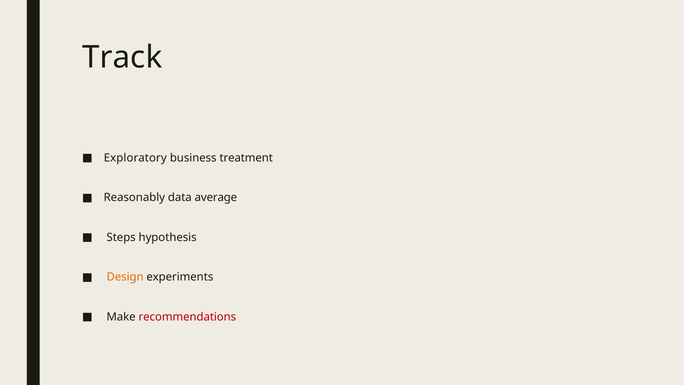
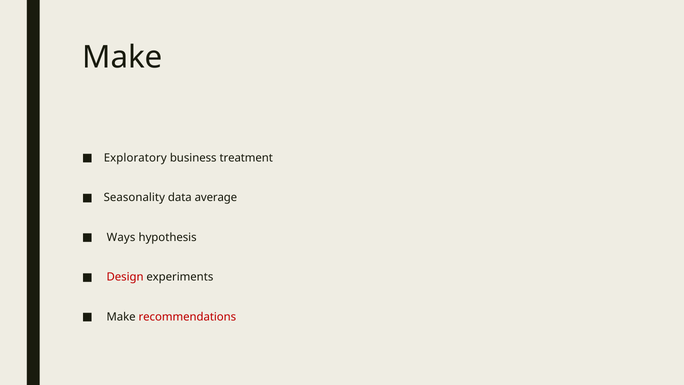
Track at (122, 57): Track -> Make
Reasonably: Reasonably -> Seasonality
Steps: Steps -> Ways
Design colour: orange -> red
